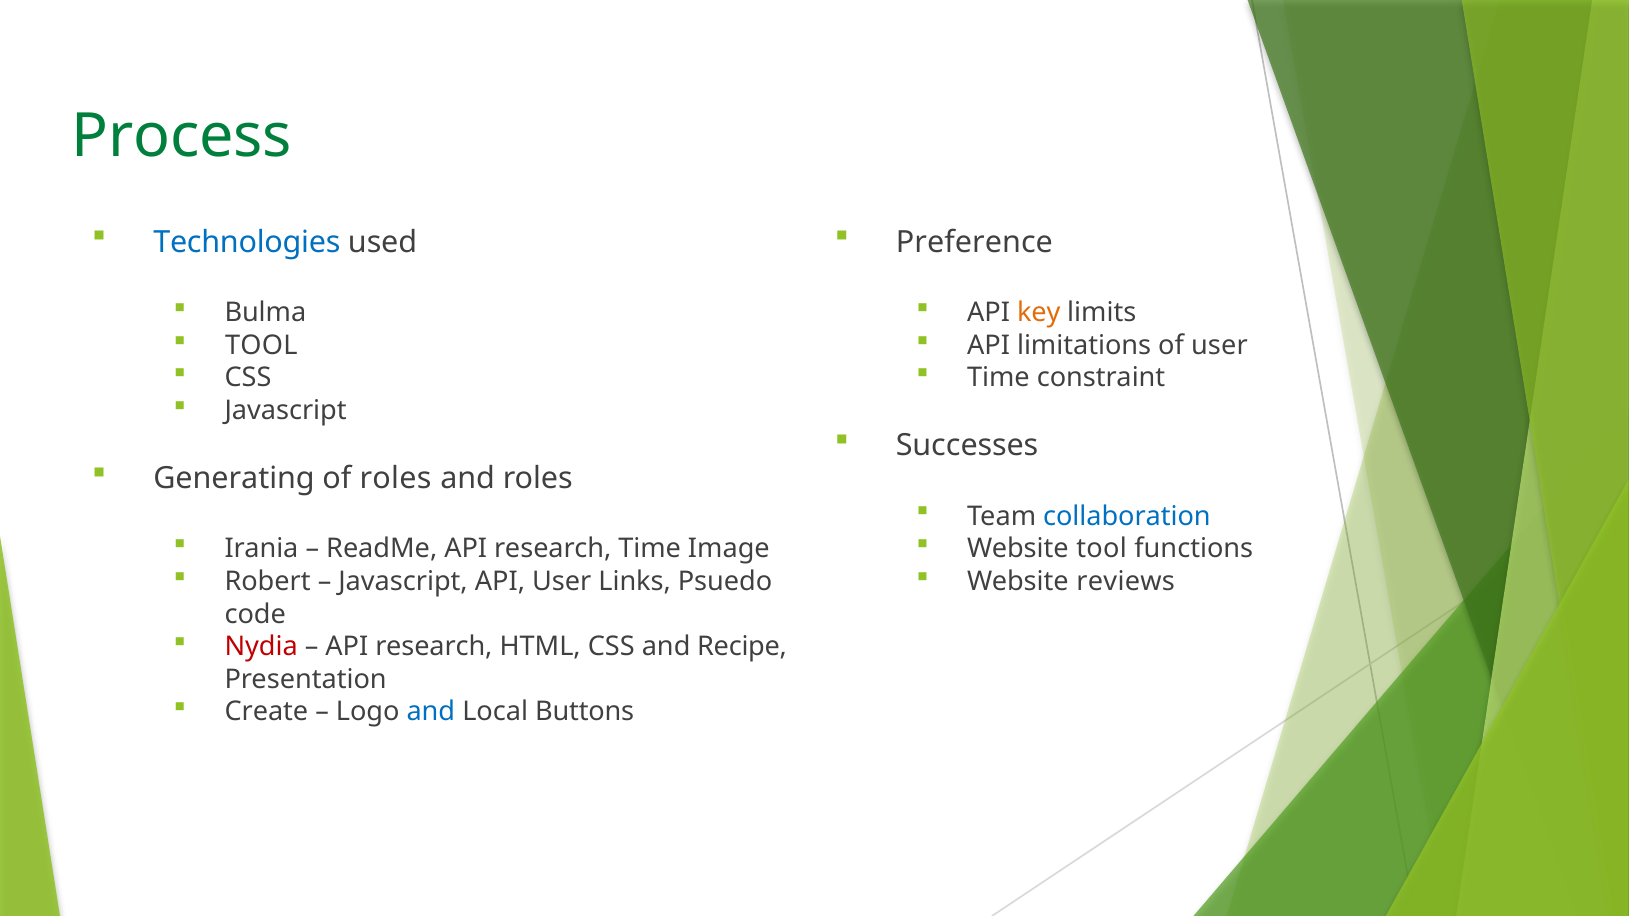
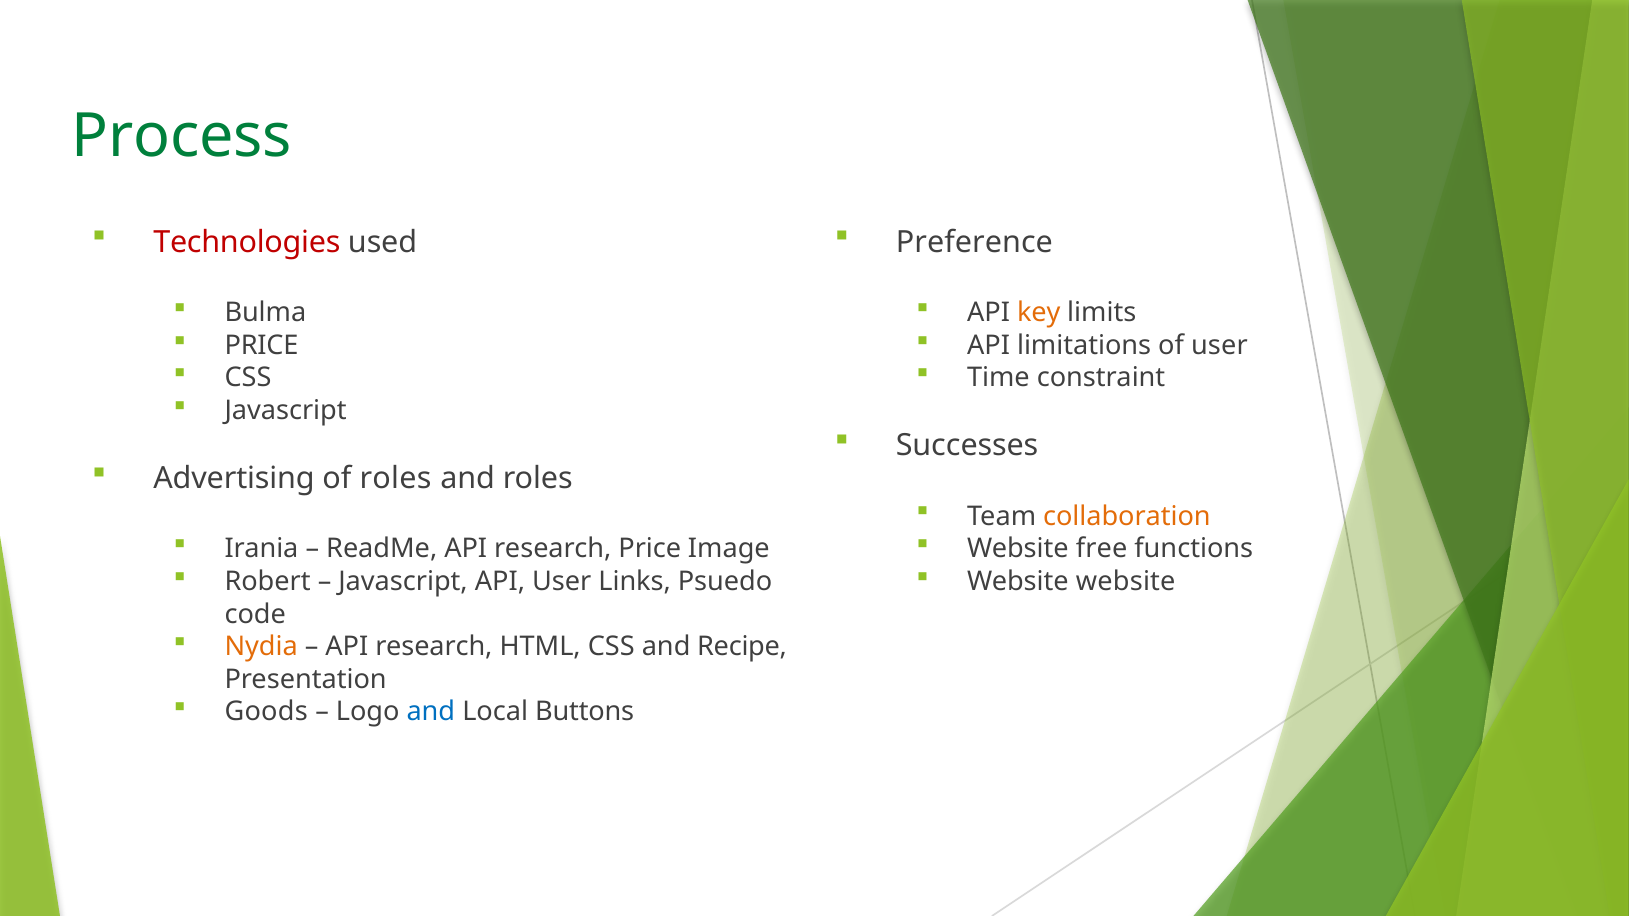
Technologies colour: blue -> red
TOOL at (261, 346): TOOL -> PRICE
Generating: Generating -> Advertising
collaboration colour: blue -> orange
research Time: Time -> Price
Website tool: tool -> free
Website reviews: reviews -> website
Nydia colour: red -> orange
Create: Create -> Goods
